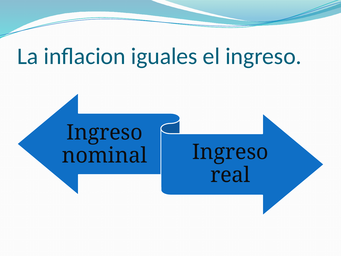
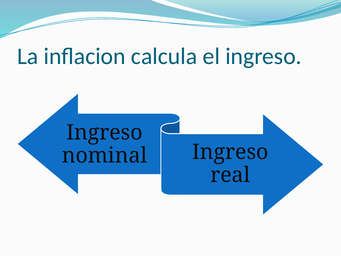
iguales: iguales -> calcula
